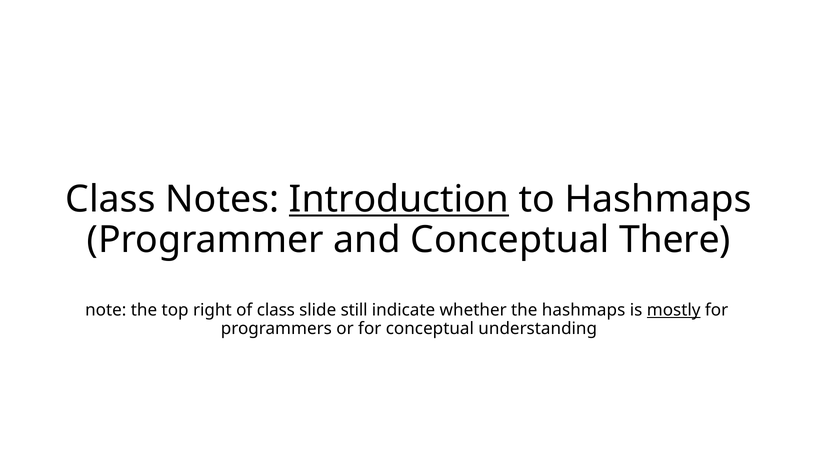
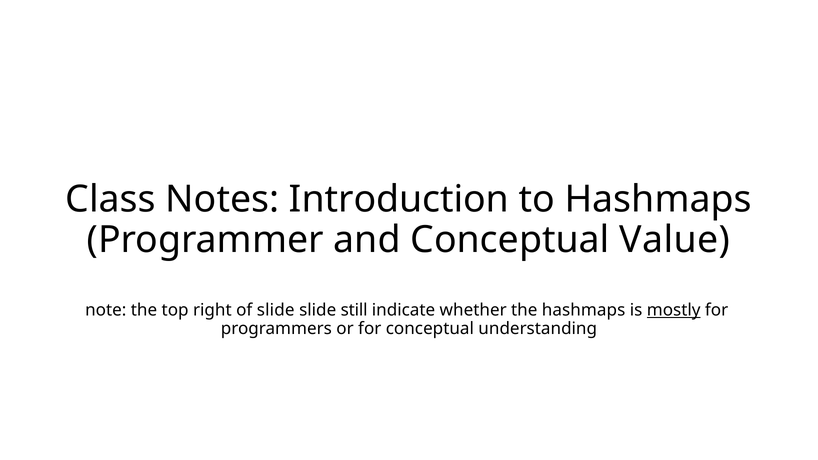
Introduction underline: present -> none
There: There -> Value
of class: class -> slide
